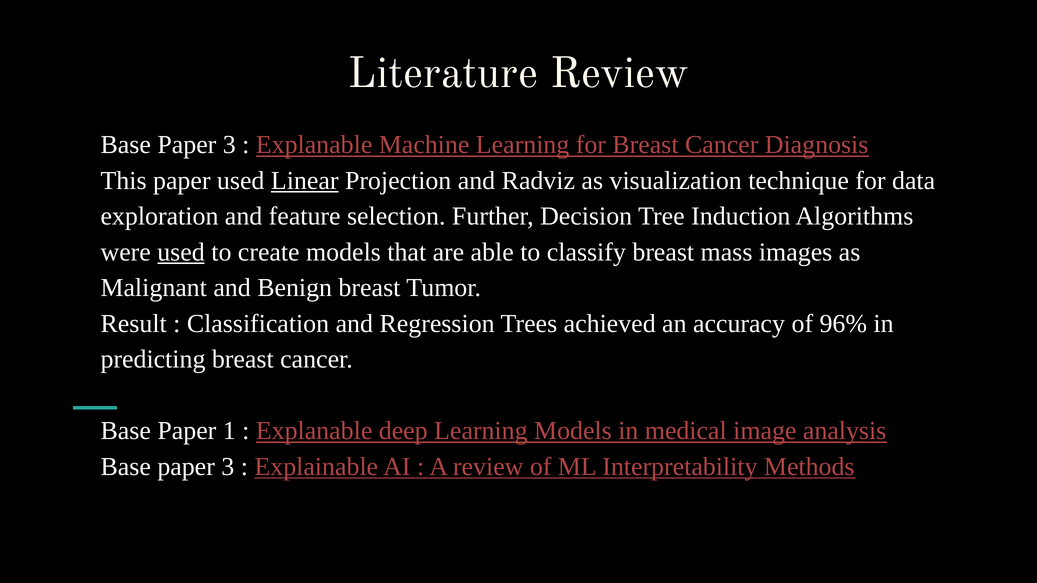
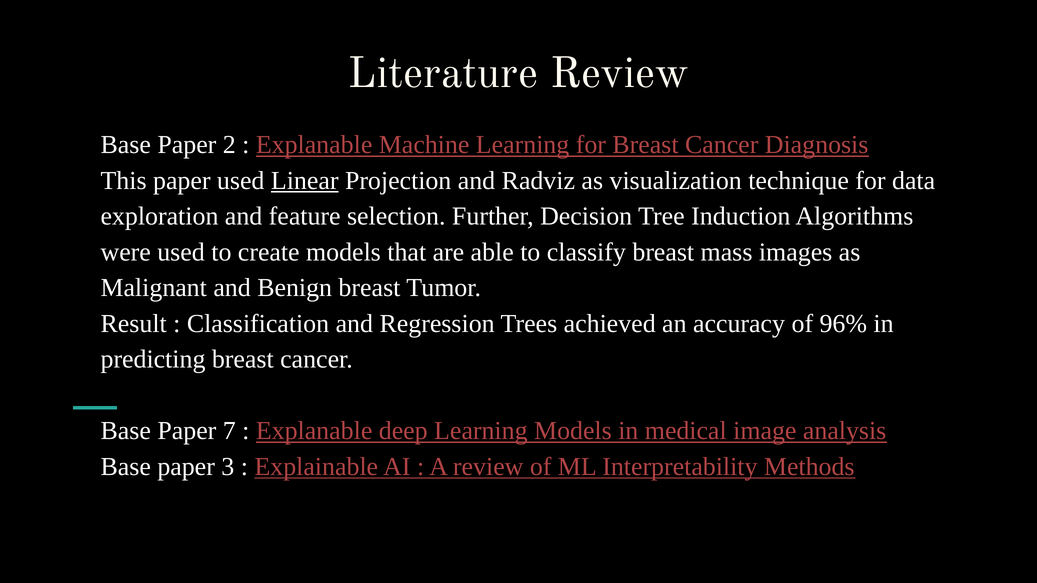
3 at (229, 145): 3 -> 2
used at (181, 252) underline: present -> none
1: 1 -> 7
